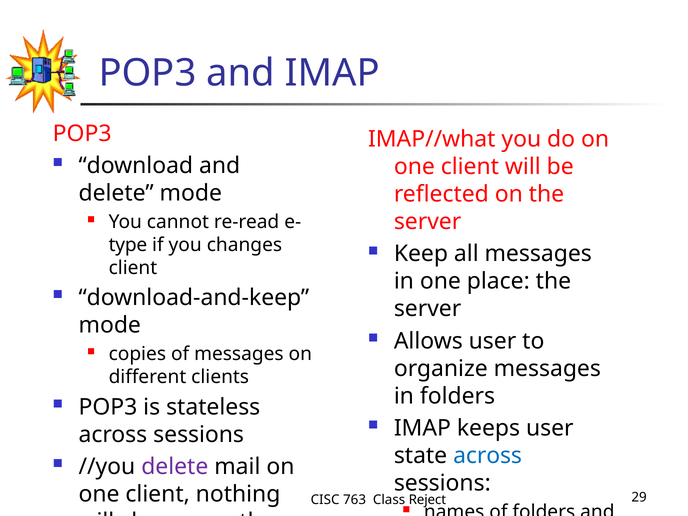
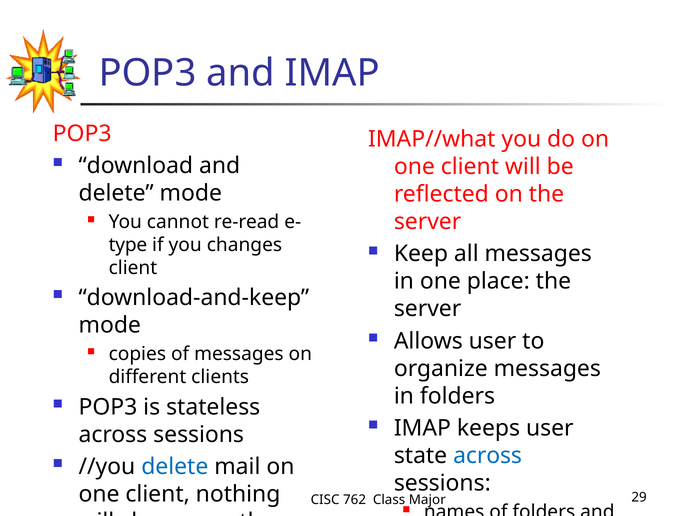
delete at (175, 467) colour: purple -> blue
763: 763 -> 762
Reject: Reject -> Major
